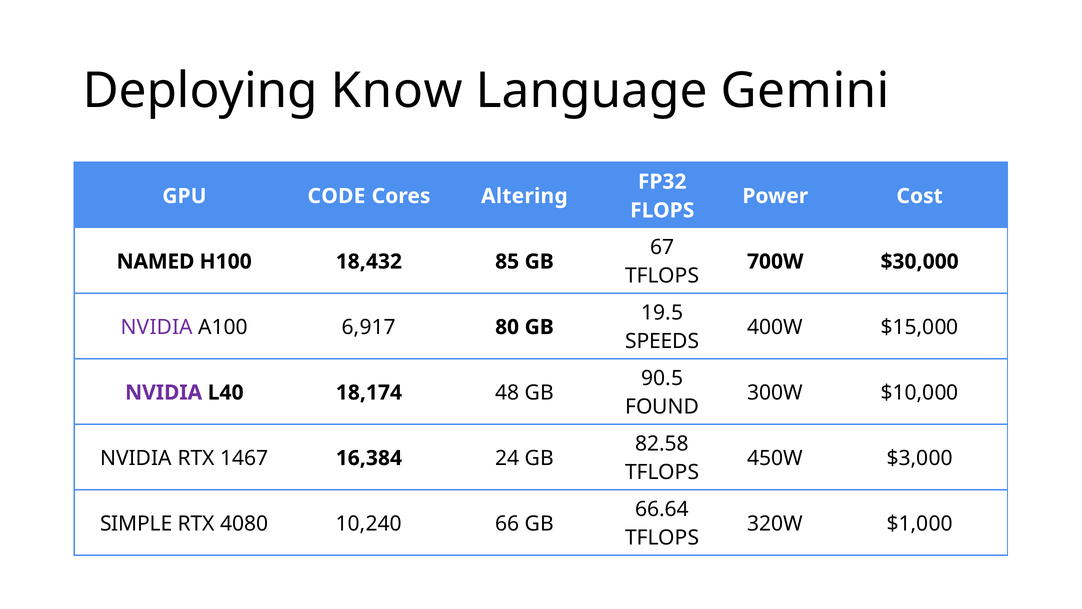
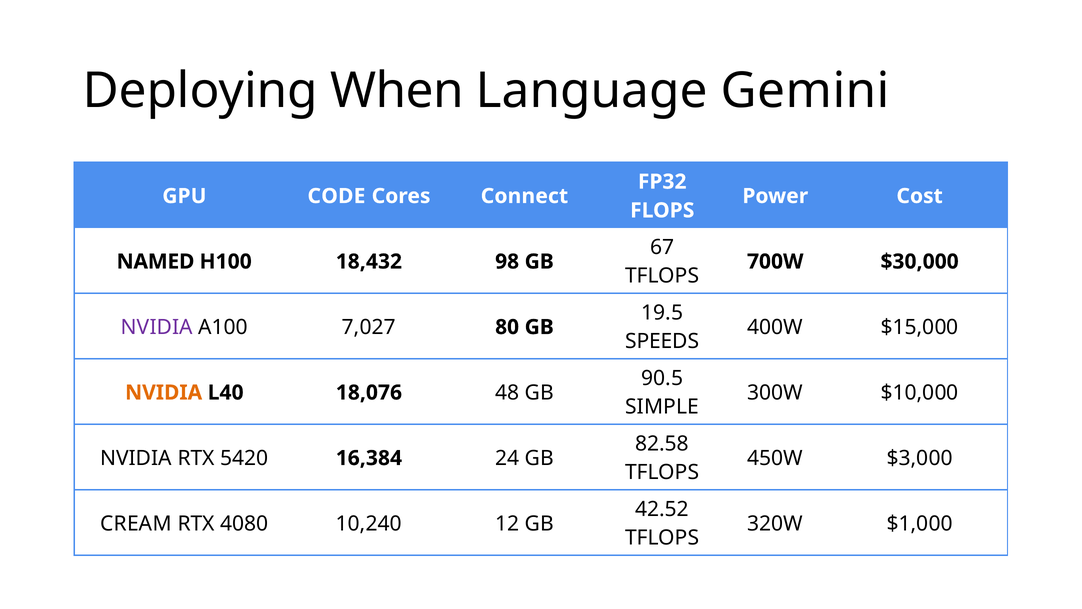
Know: Know -> When
Altering: Altering -> Connect
85: 85 -> 98
6,917: 6,917 -> 7,027
NVIDIA at (164, 392) colour: purple -> orange
18,174: 18,174 -> 18,076
FOUND: FOUND -> SIMPLE
1467: 1467 -> 5420
66.64: 66.64 -> 42.52
SIMPLE: SIMPLE -> CREAM
66: 66 -> 12
